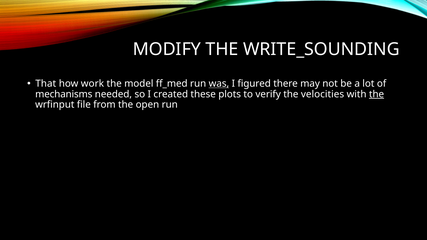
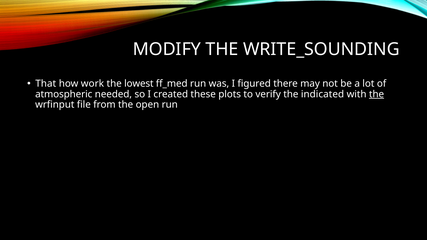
model: model -> lowest
was underline: present -> none
mechanisms: mechanisms -> atmospheric
velocities: velocities -> indicated
